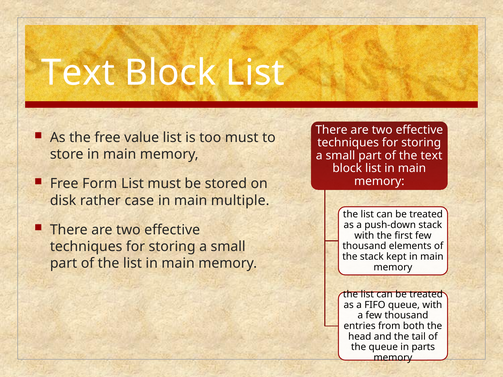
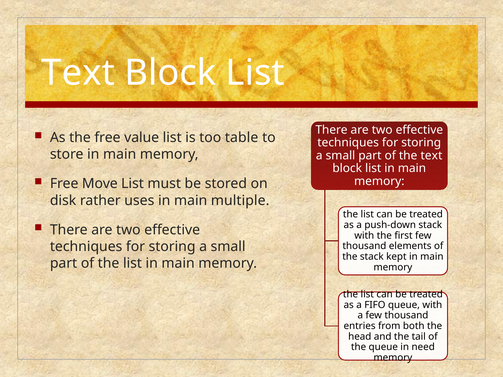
too must: must -> table
Form: Form -> Move
case: case -> uses
parts: parts -> need
